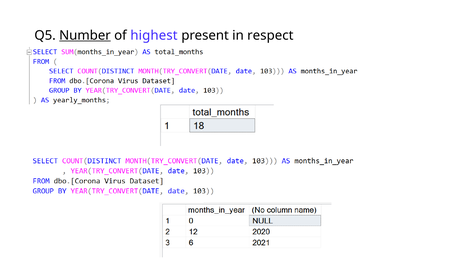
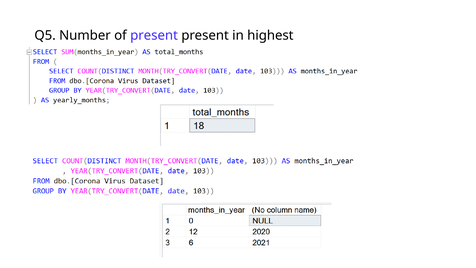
Number underline: present -> none
of highest: highest -> present
respect: respect -> highest
